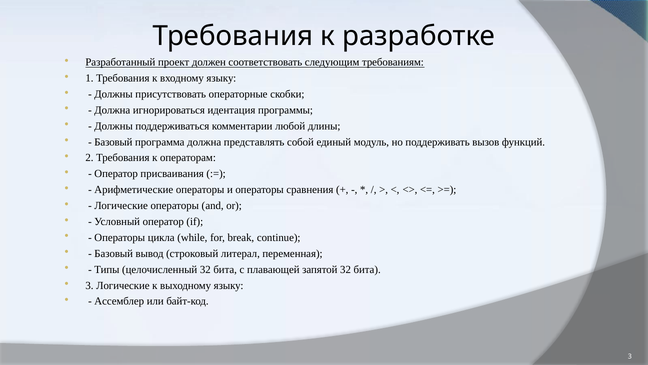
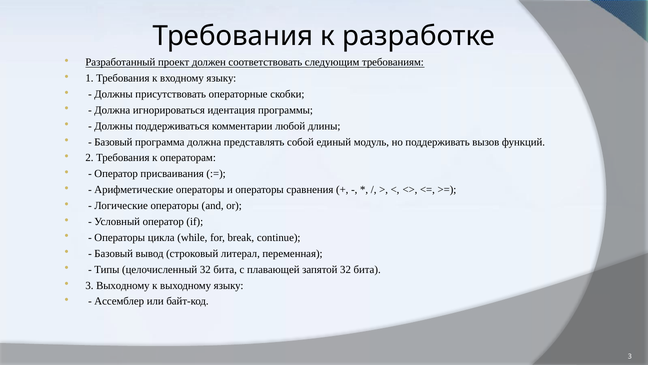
3 Логические: Логические -> Выходному
